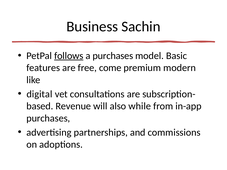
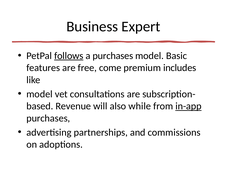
Sachin: Sachin -> Expert
modern: modern -> includes
digital at (39, 94): digital -> model
in-app underline: none -> present
